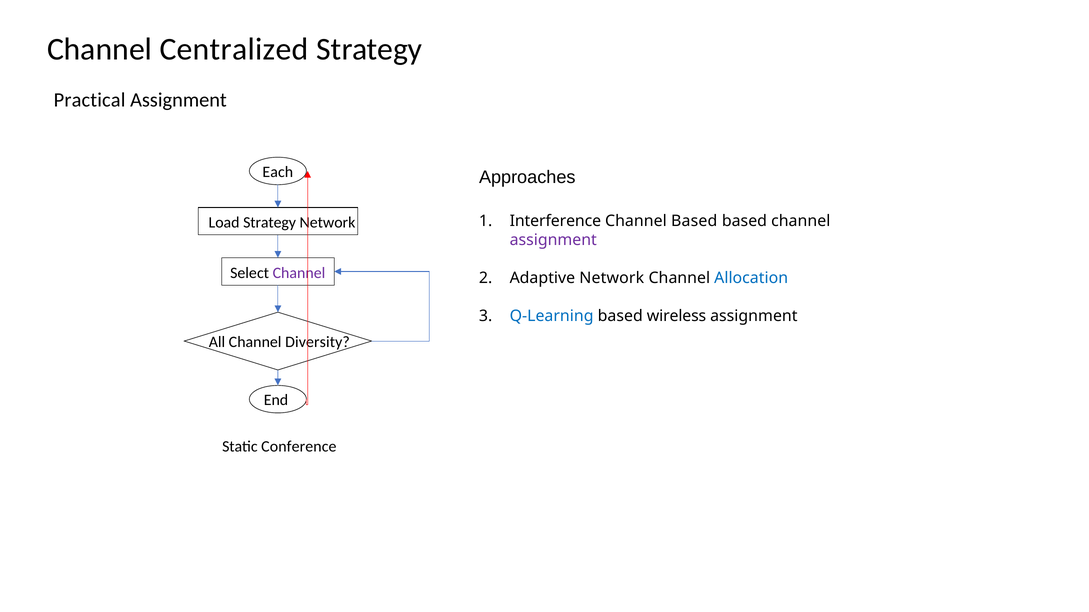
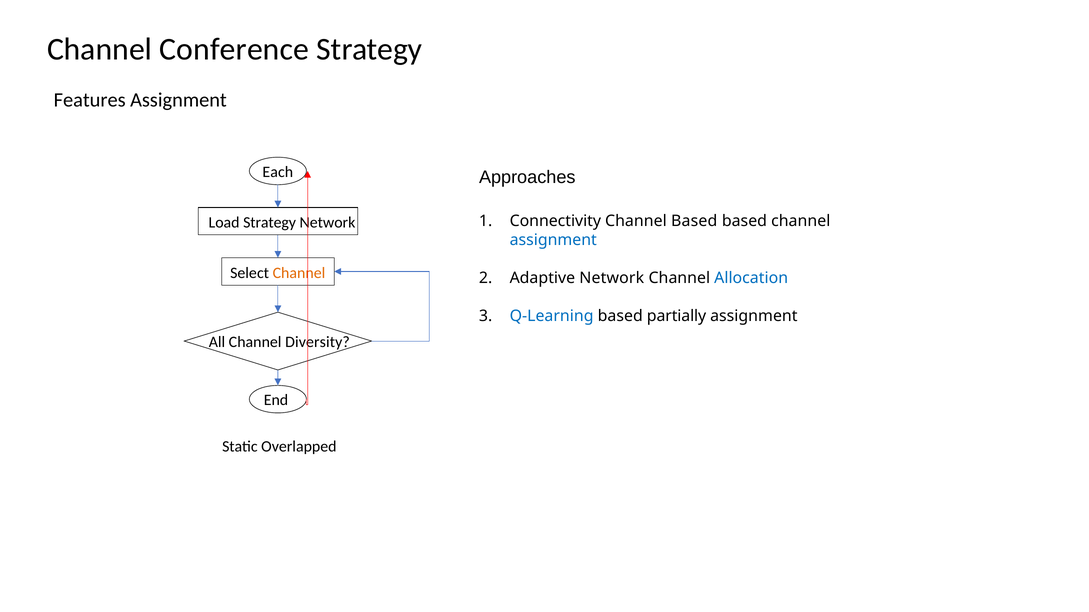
Centralized: Centralized -> Conference
Practical: Practical -> Features
Interference: Interference -> Connectivity
assignment at (553, 240) colour: purple -> blue
Channel at (299, 273) colour: purple -> orange
wireless: wireless -> partially
Conference: Conference -> Overlapped
